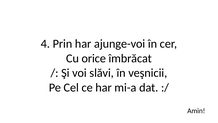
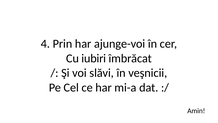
orice: orice -> iubiri
